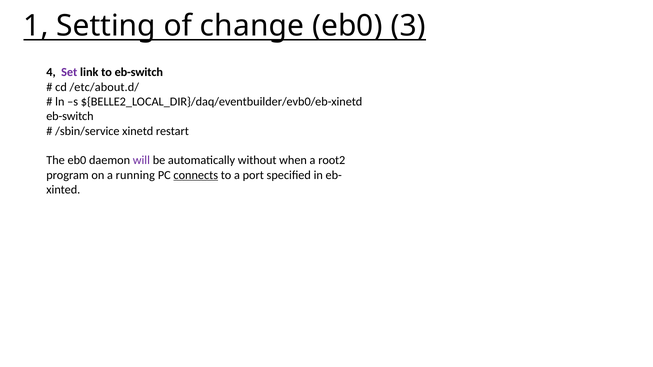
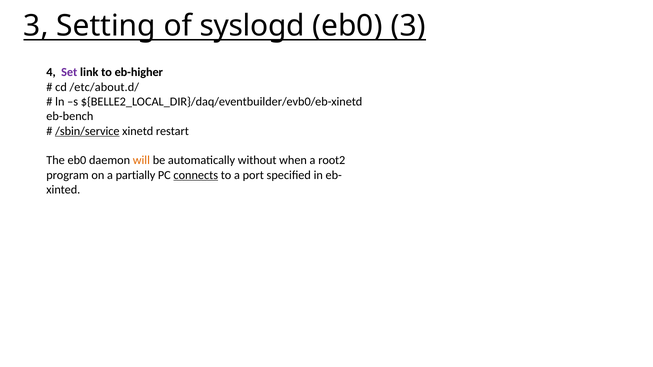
1 at (36, 26): 1 -> 3
change: change -> syslogd
to eb-switch: eb-switch -> eb-higher
eb-switch at (70, 116): eb-switch -> eb-bench
/sbin/service underline: none -> present
will colour: purple -> orange
running: running -> partially
